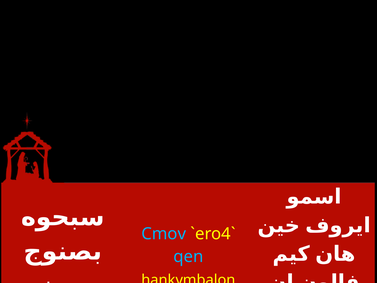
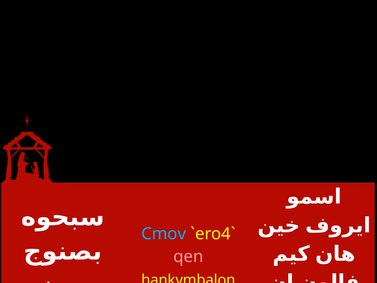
qen colour: light blue -> pink
